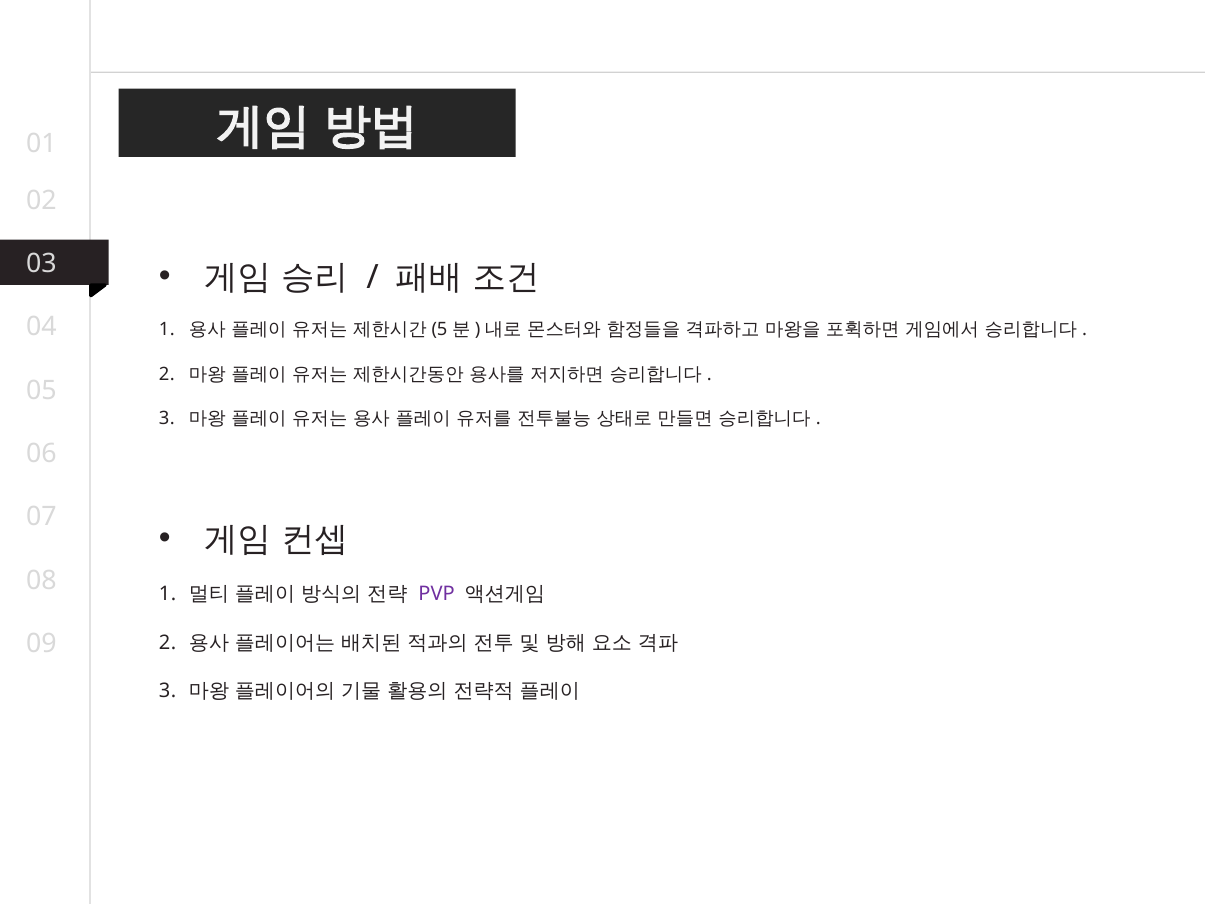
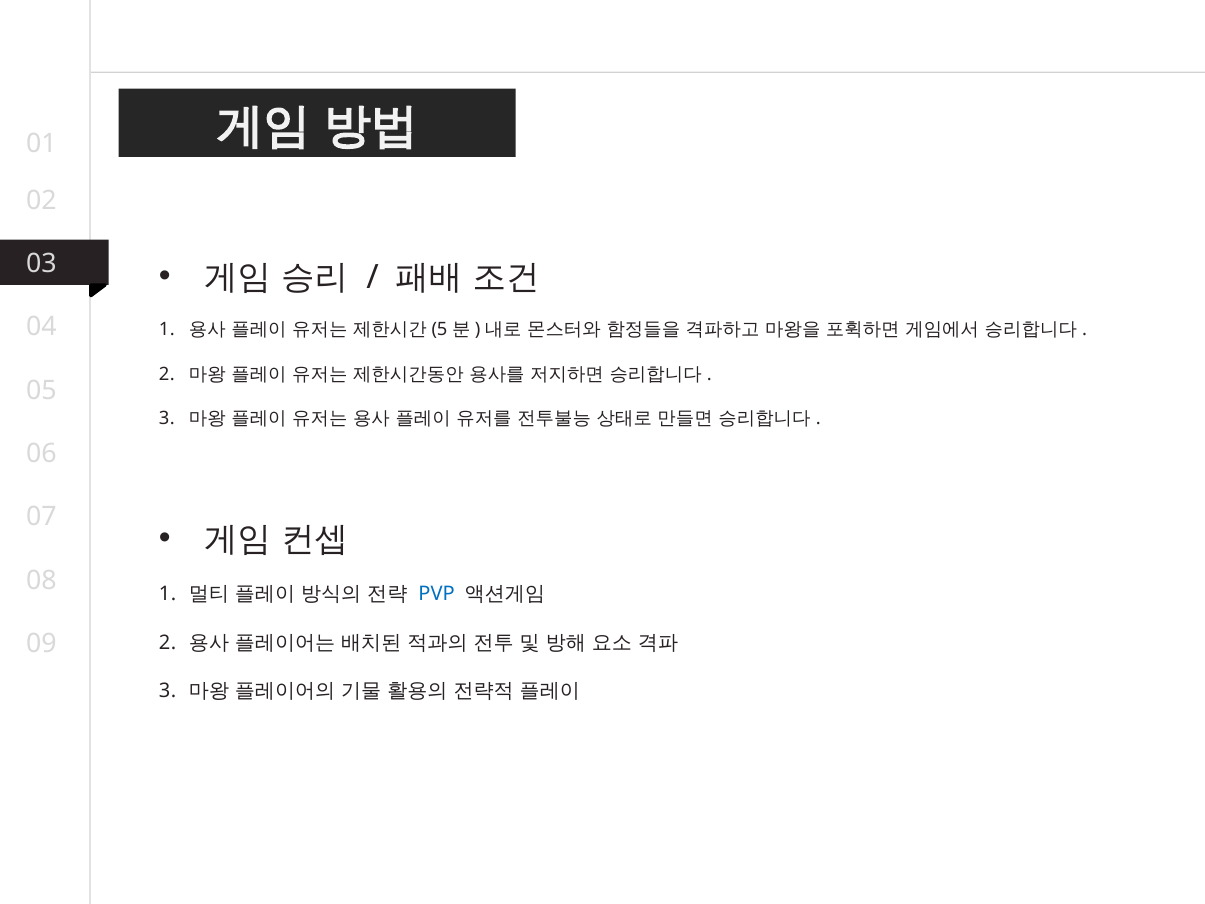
PVP colour: purple -> blue
